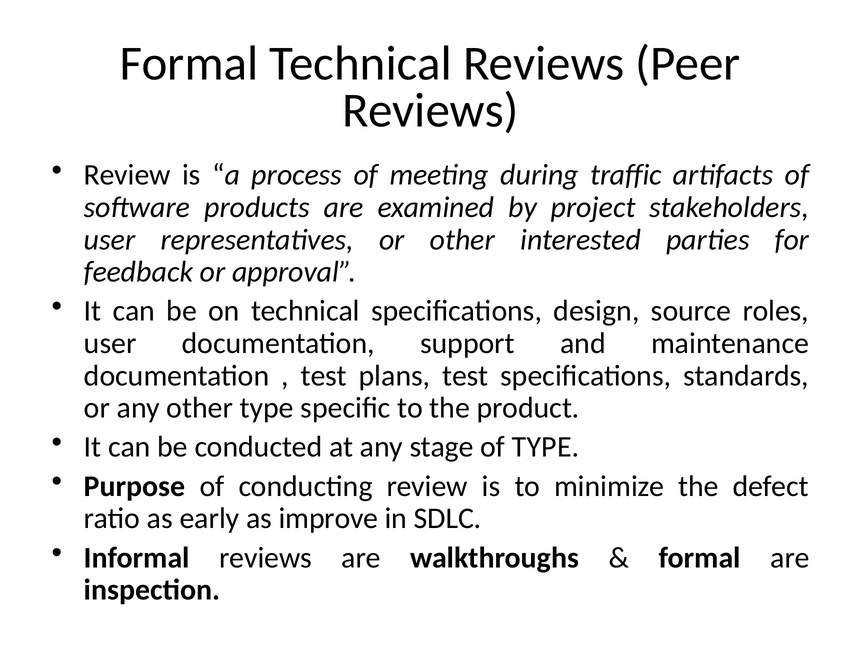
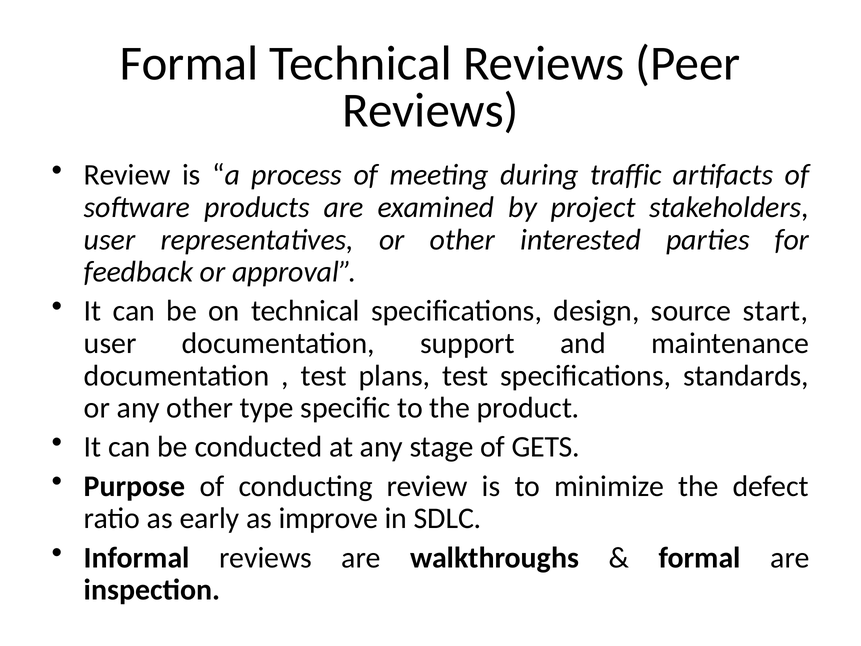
roles: roles -> start
of TYPE: TYPE -> GETS
